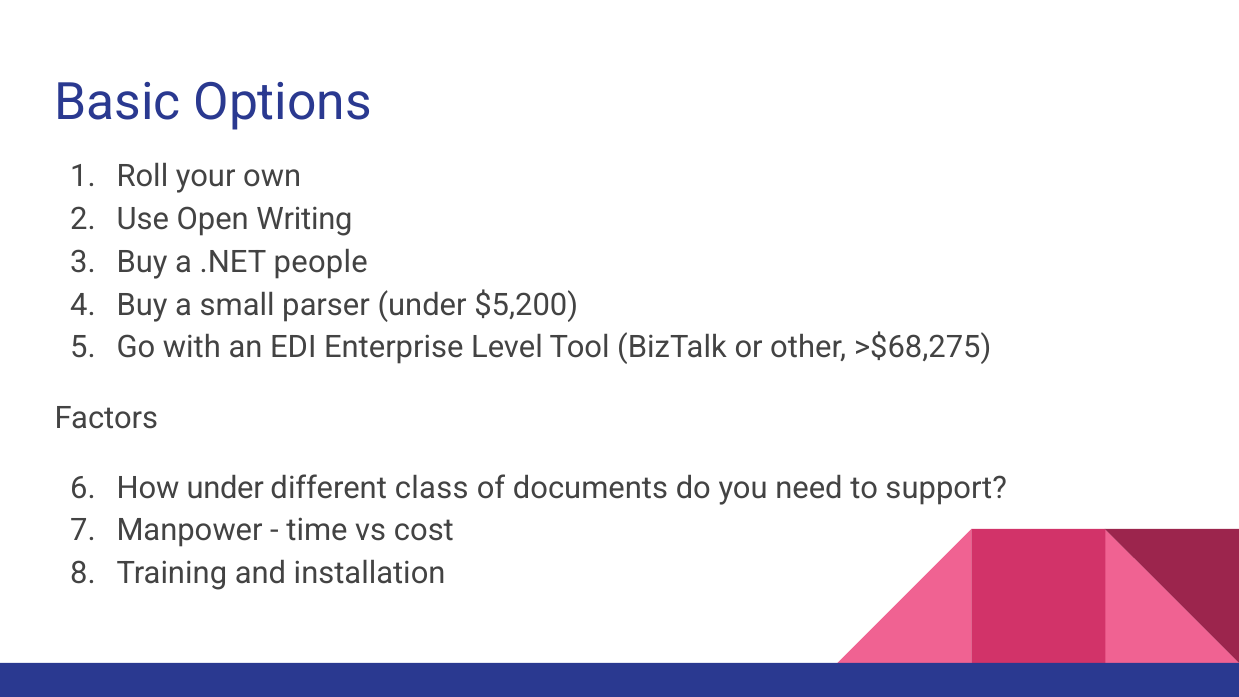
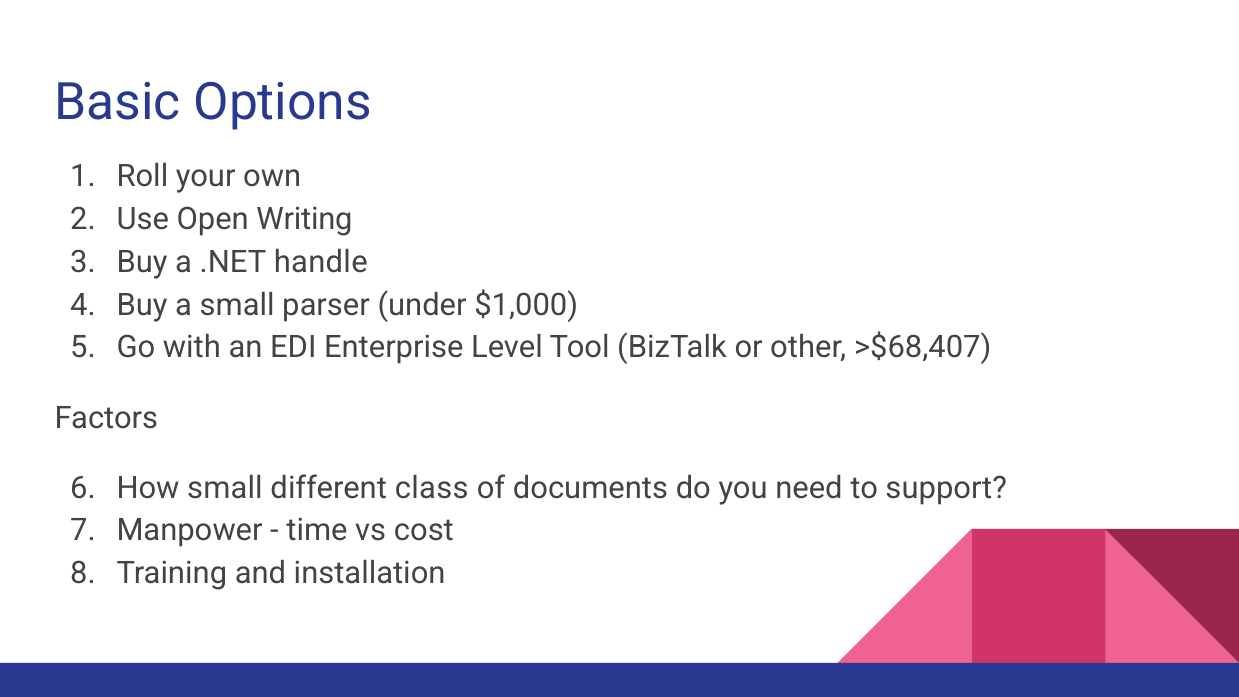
people: people -> handle
$5,200: $5,200 -> $1,000
>$68,275: >$68,275 -> >$68,407
How under: under -> small
